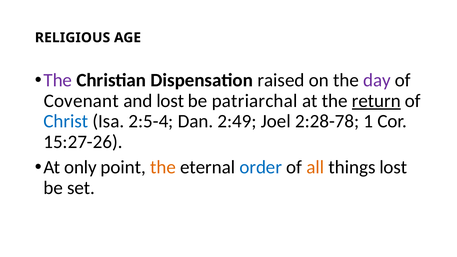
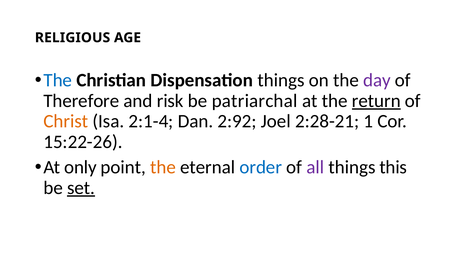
The at (58, 80) colour: purple -> blue
Dispensation raised: raised -> things
Covenant: Covenant -> Therefore
and lost: lost -> risk
Christ colour: blue -> orange
2:5-4: 2:5-4 -> 2:1-4
2:49: 2:49 -> 2:92
2:28-78: 2:28-78 -> 2:28-21
15:27-26: 15:27-26 -> 15:22-26
all colour: orange -> purple
things lost: lost -> this
set underline: none -> present
